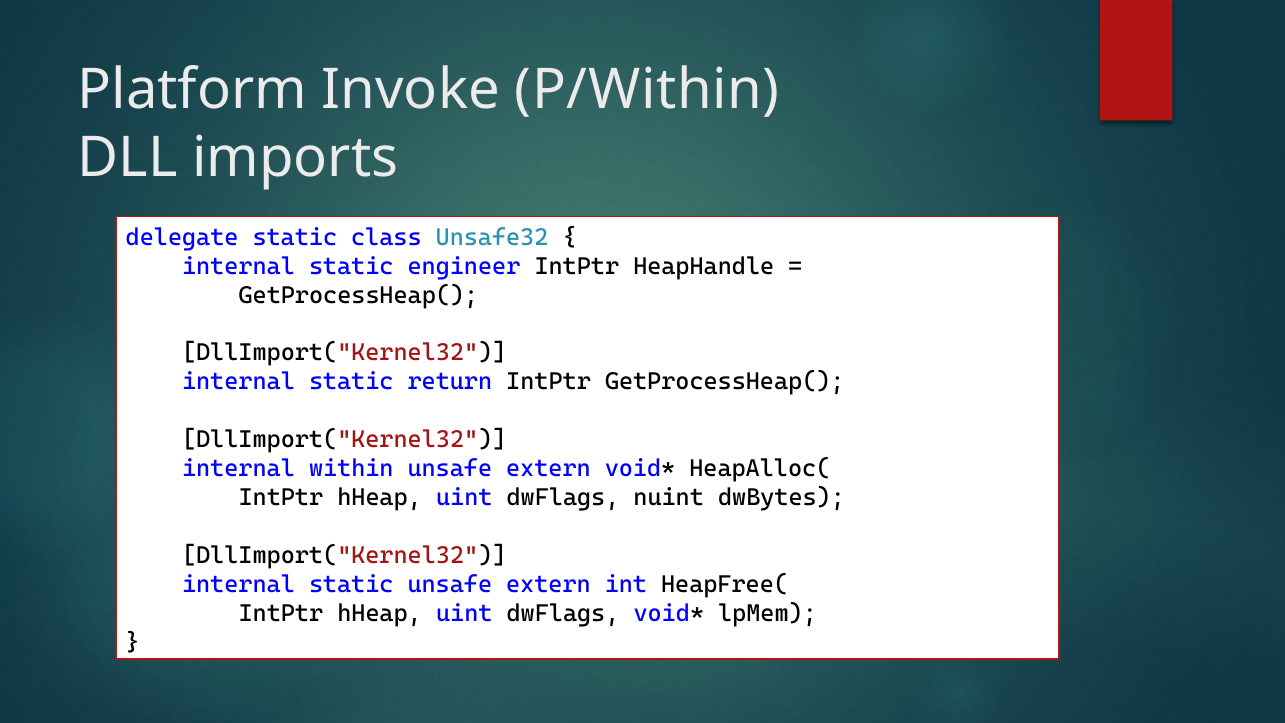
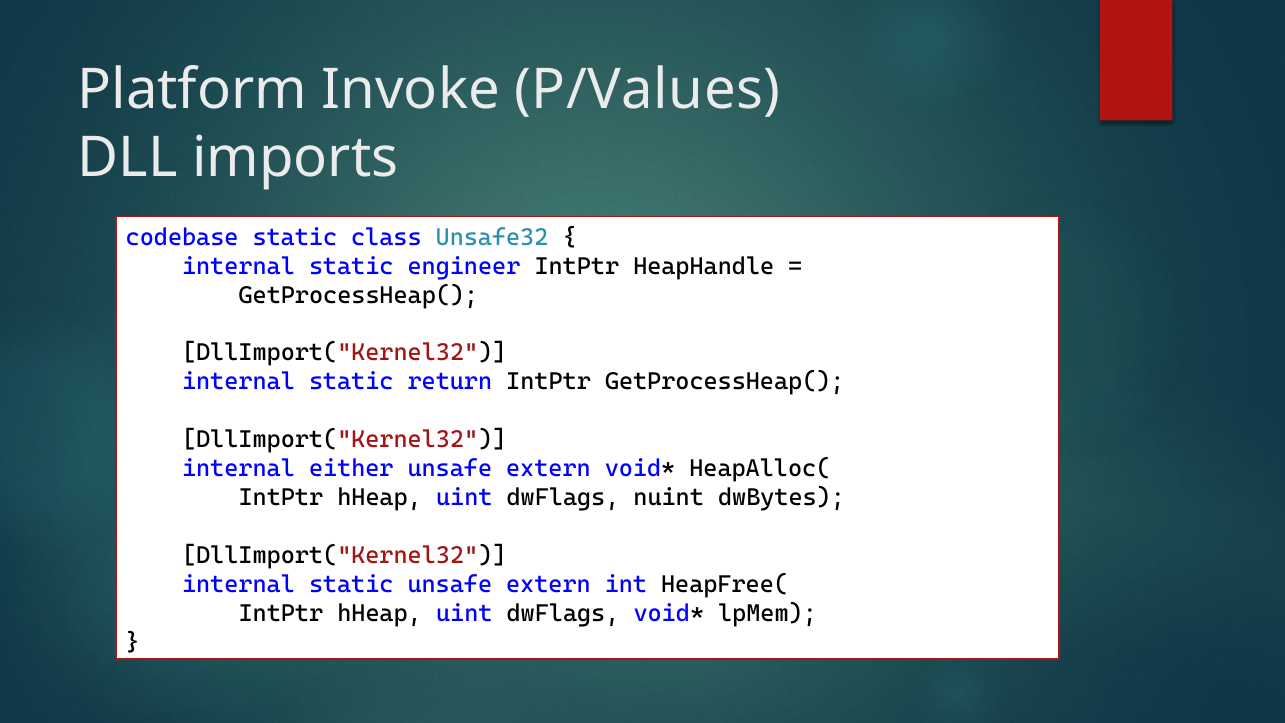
P/Within: P/Within -> P/Values
delegate: delegate -> codebase
within: within -> either
